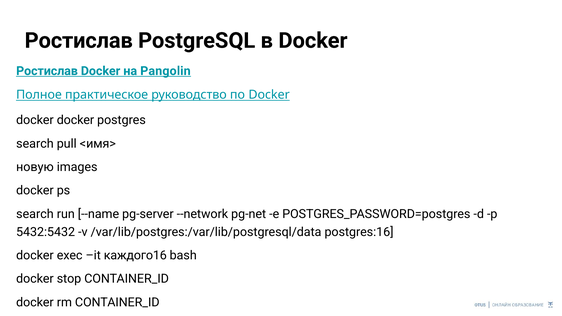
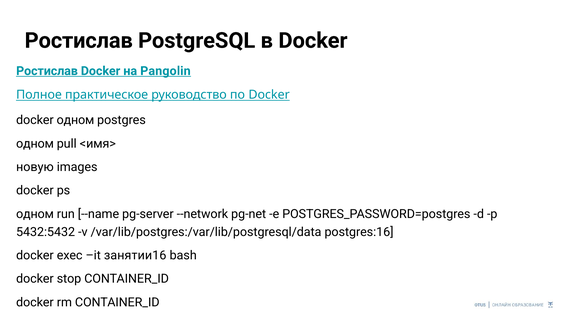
docker at (75, 120): docker -> одном
search at (35, 144): search -> одном
search at (35, 214): search -> одном
каждого16: каждого16 -> занятии16
